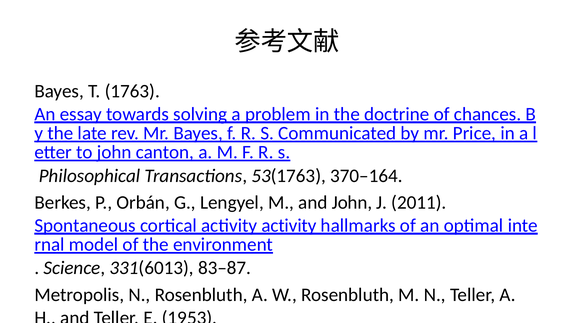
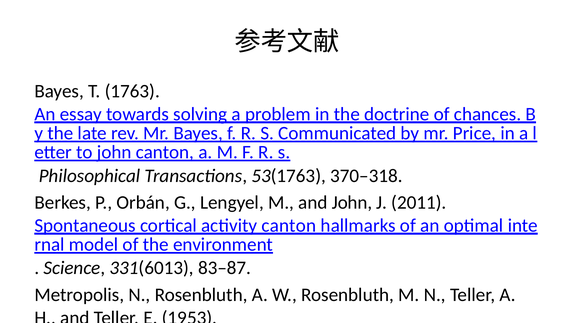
370–164: 370–164 -> 370–318
activity activity: activity -> canton
